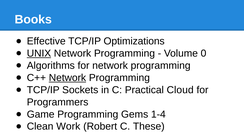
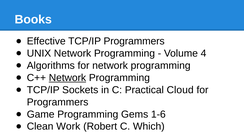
TCP/IP Optimizations: Optimizations -> Programmers
UNIX underline: present -> none
0: 0 -> 4
1-4: 1-4 -> 1-6
These: These -> Which
